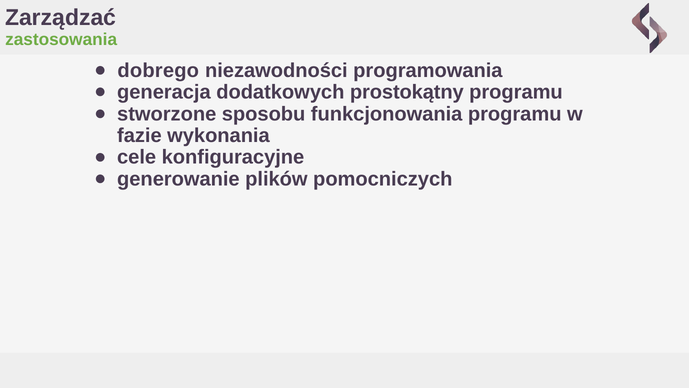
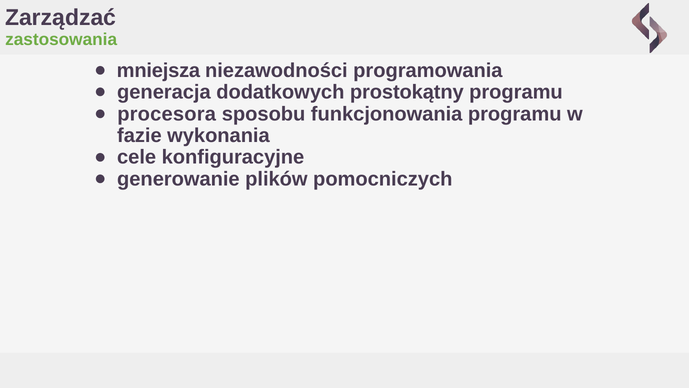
dobrego: dobrego -> mniejsza
stworzone: stworzone -> procesora
